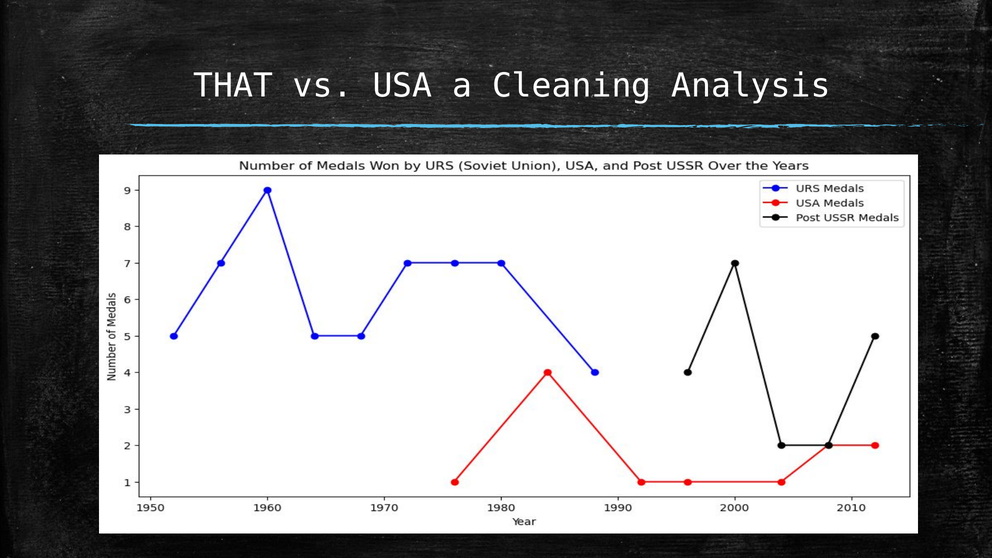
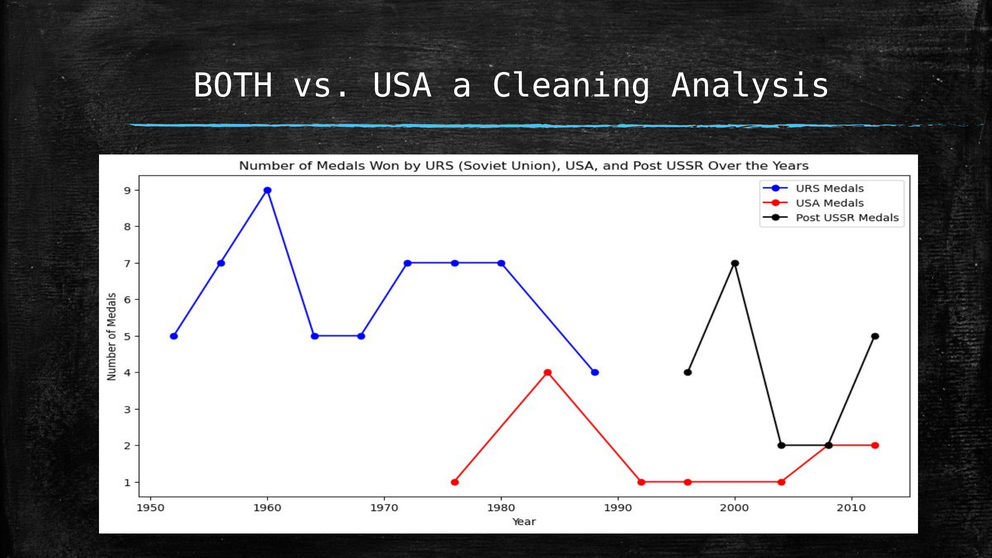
THAT: THAT -> BOTH
